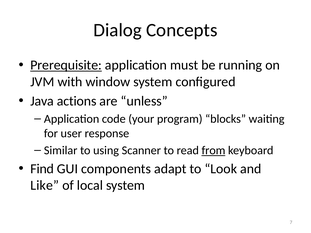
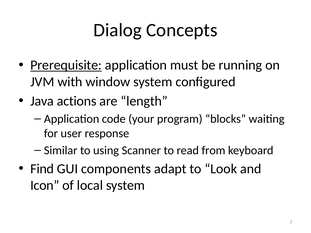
unless: unless -> length
from underline: present -> none
Like: Like -> Icon
